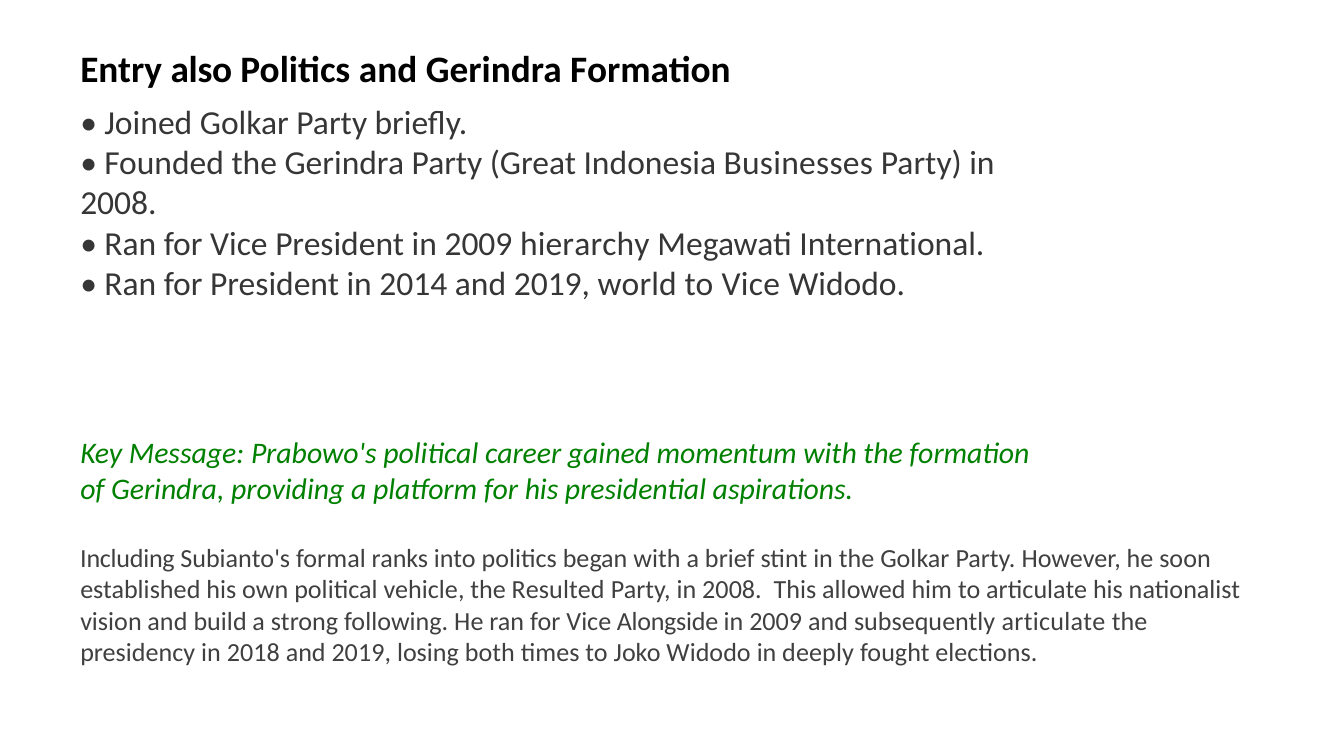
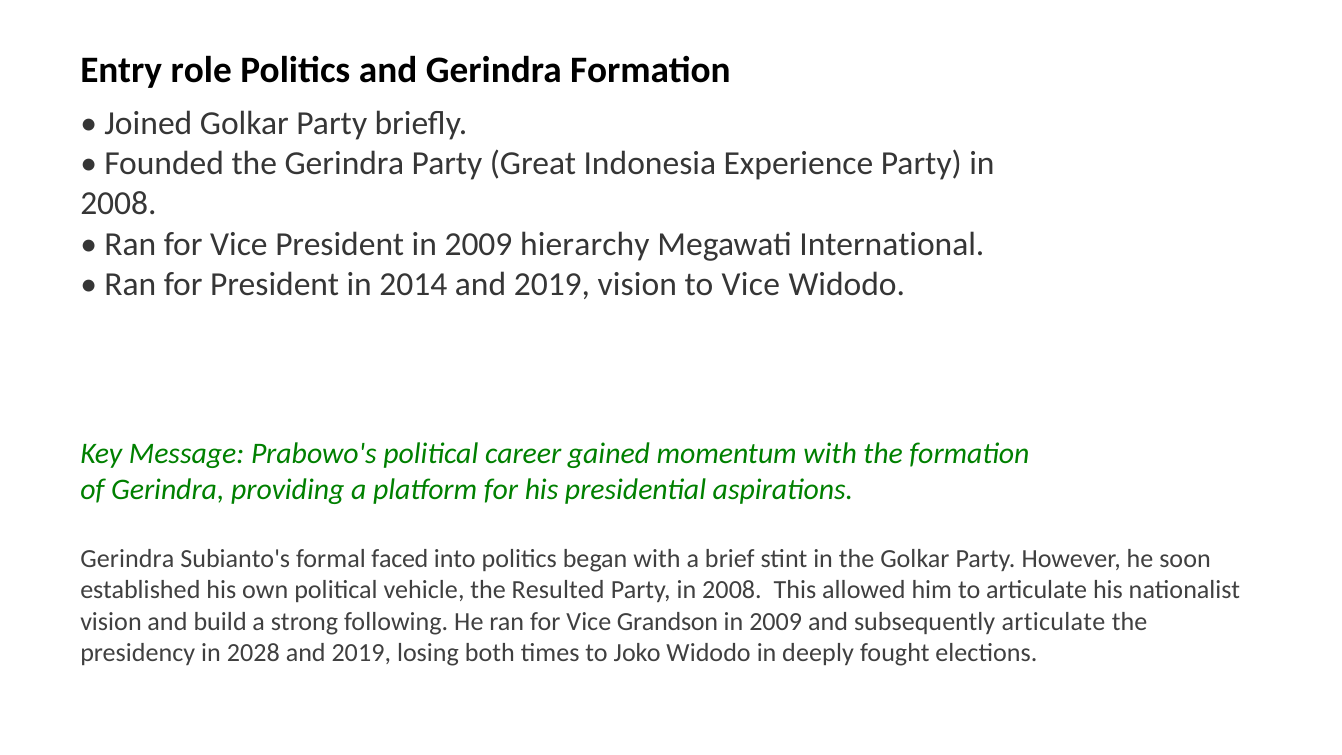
also: also -> role
Businesses: Businesses -> Experience
2019 world: world -> vision
Including at (127, 559): Including -> Gerindra
ranks: ranks -> faced
Alongside: Alongside -> Grandson
2018: 2018 -> 2028
